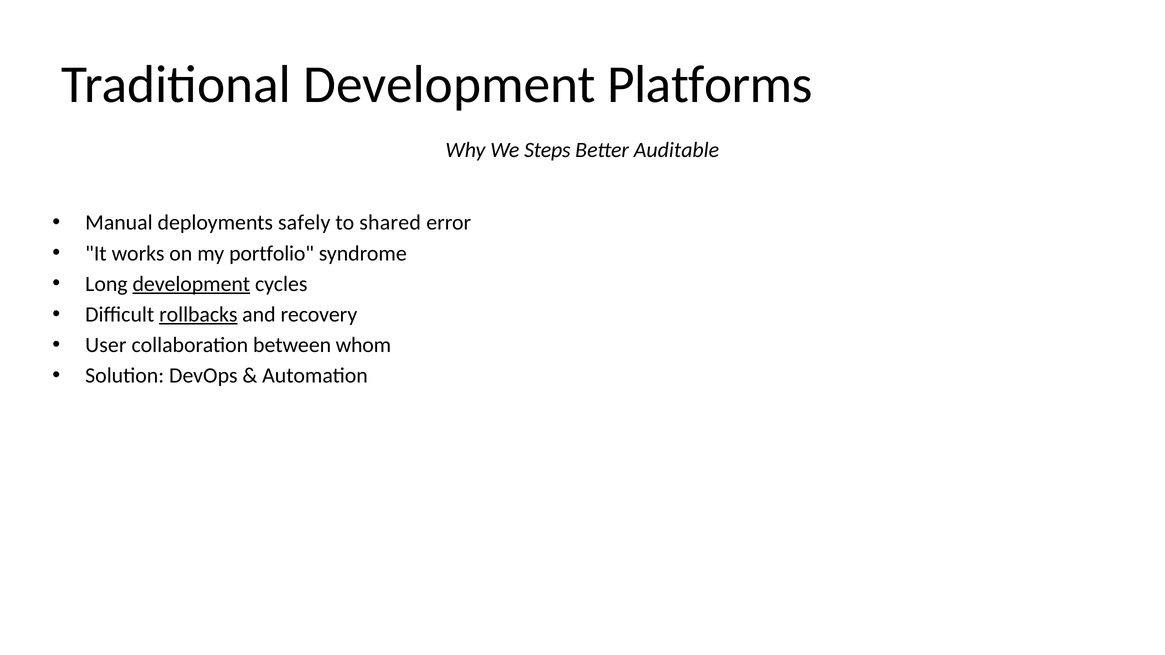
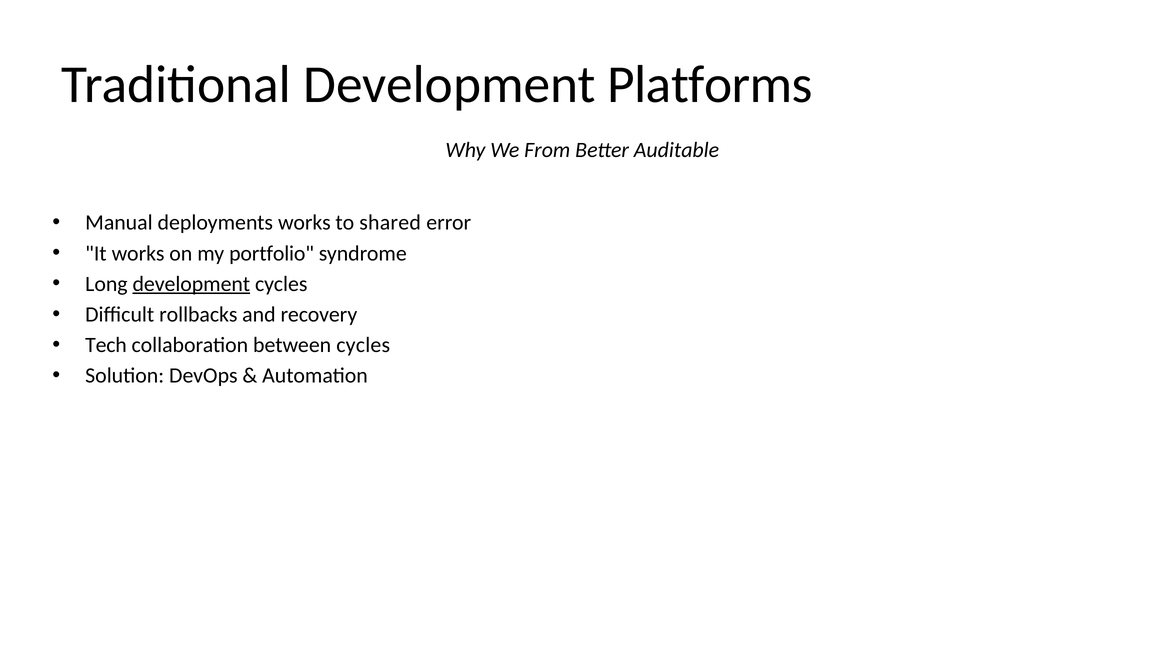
Steps: Steps -> From
deployments safely: safely -> works
rollbacks underline: present -> none
User: User -> Tech
between whom: whom -> cycles
